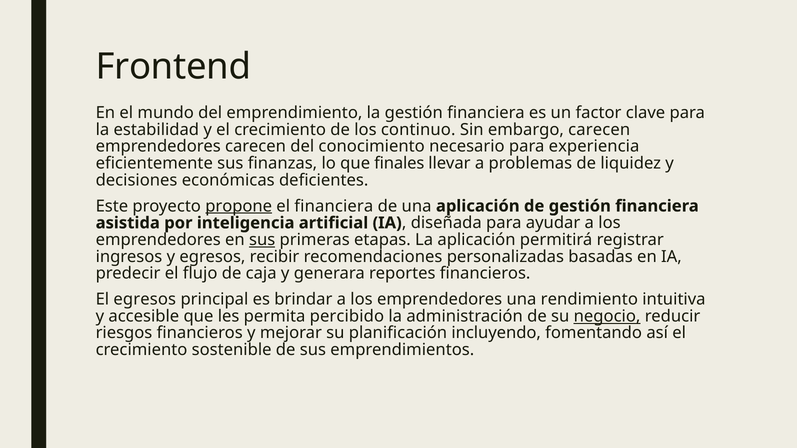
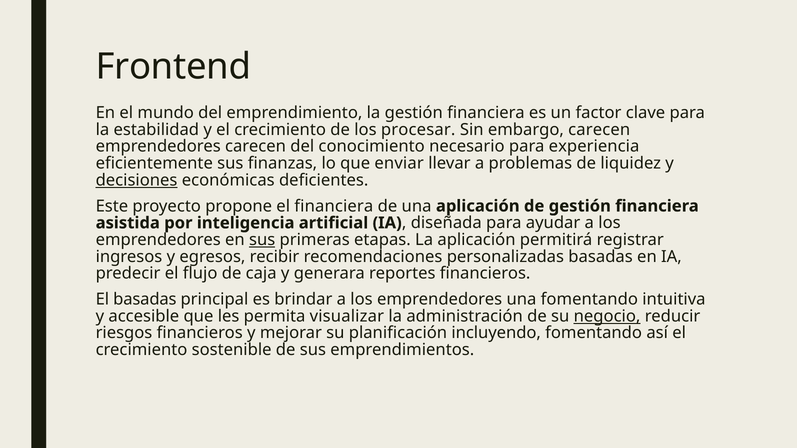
continuo: continuo -> procesar
finales: finales -> enviar
decisiones underline: none -> present
propone underline: present -> none
El egresos: egresos -> basadas
una rendimiento: rendimiento -> fomentando
percibido: percibido -> visualizar
